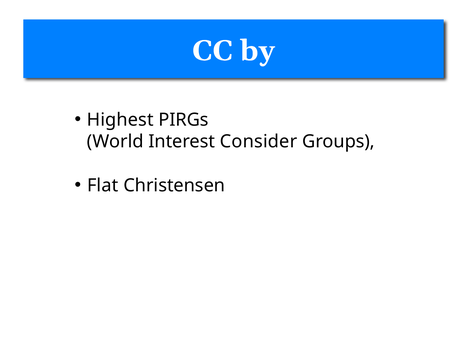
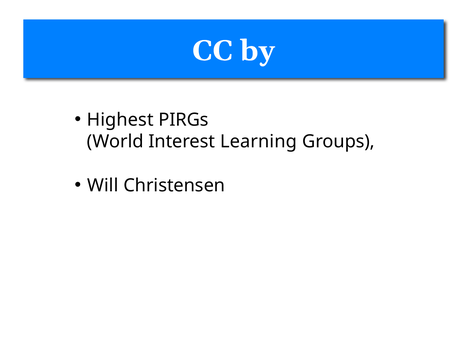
Consider: Consider -> Learning
Flat: Flat -> Will
